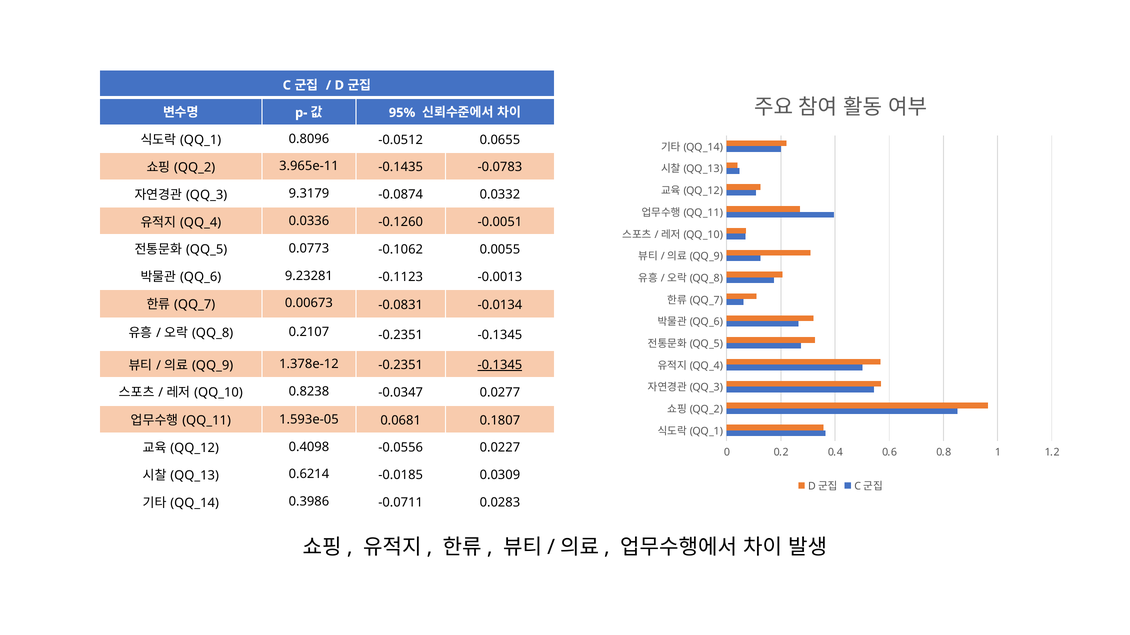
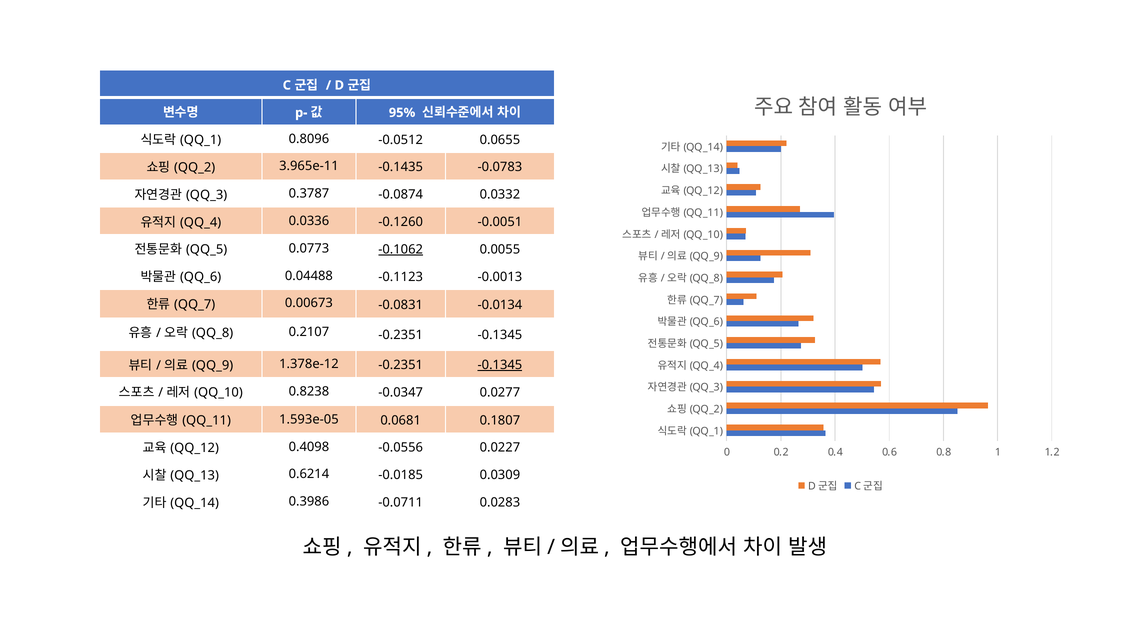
9.3179: 9.3179 -> 0.3787
-0.1062 underline: none -> present
9.23281: 9.23281 -> 0.04488
